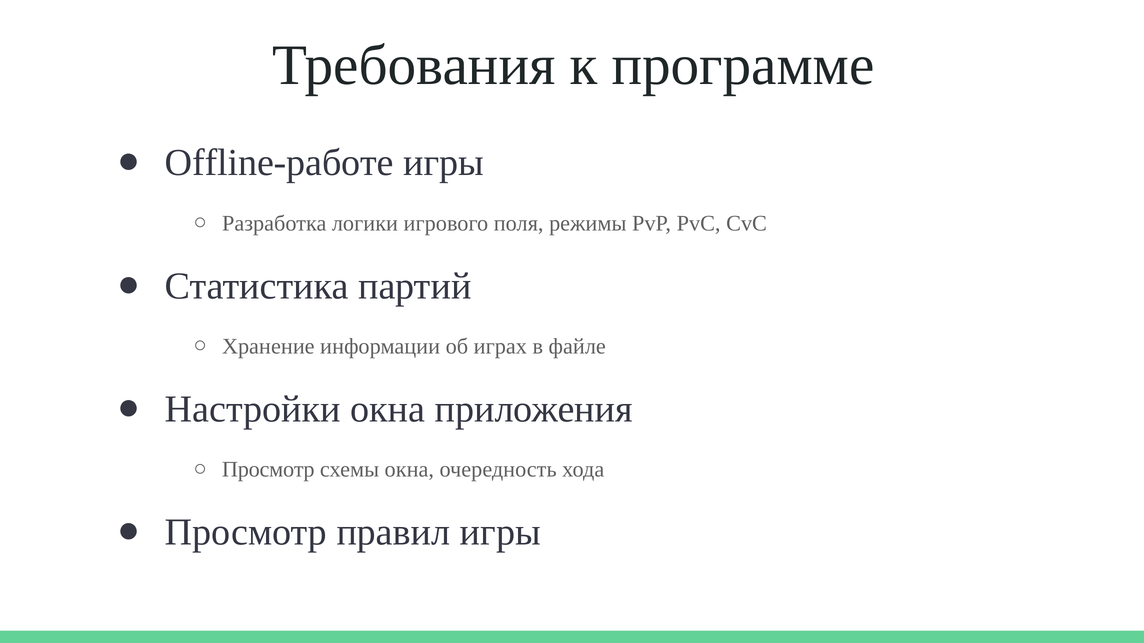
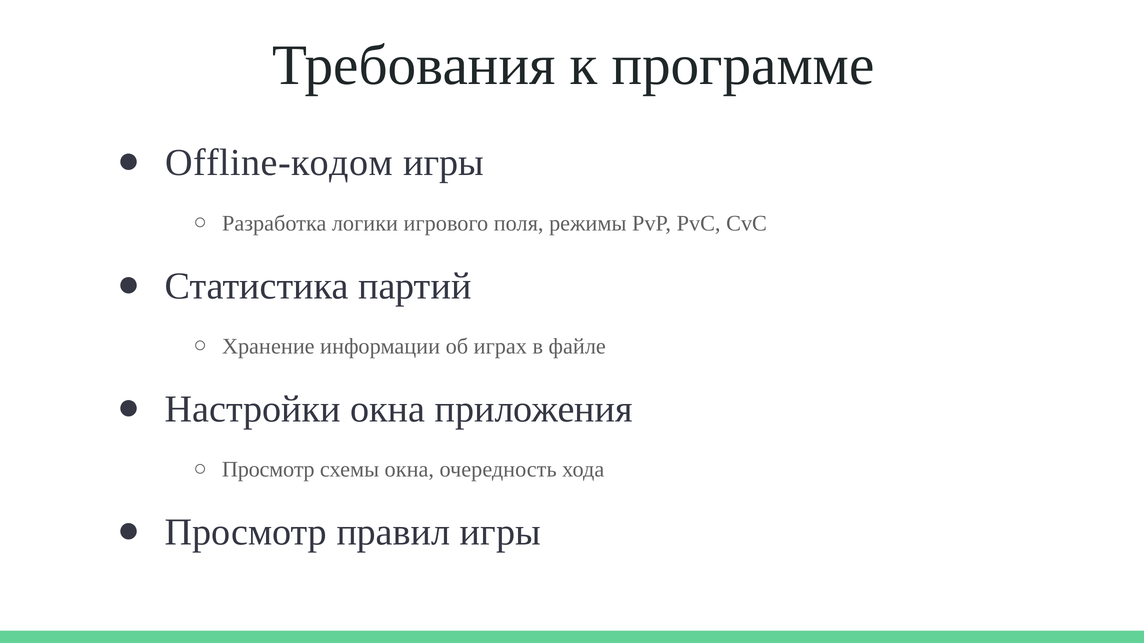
Offline-работе: Offline-работе -> Offline-кодом
